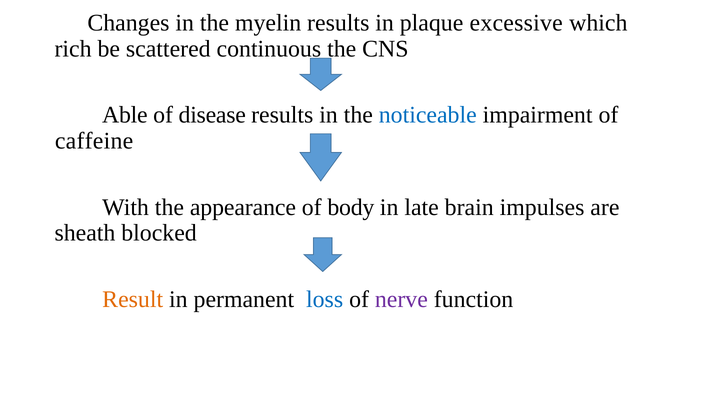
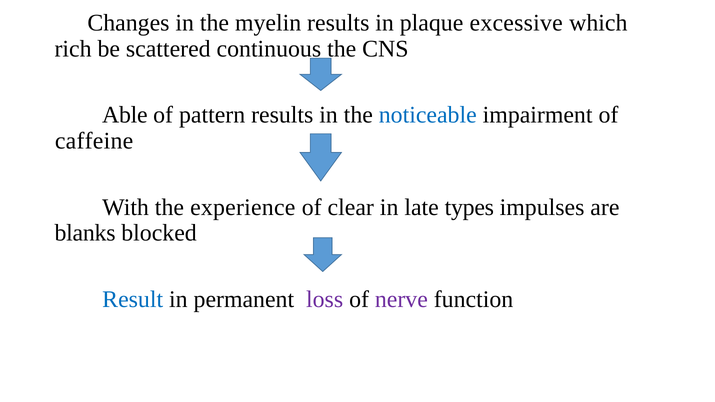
disease: disease -> pattern
appearance: appearance -> experience
body: body -> clear
brain: brain -> types
sheath: sheath -> blanks
Result colour: orange -> blue
loss colour: blue -> purple
